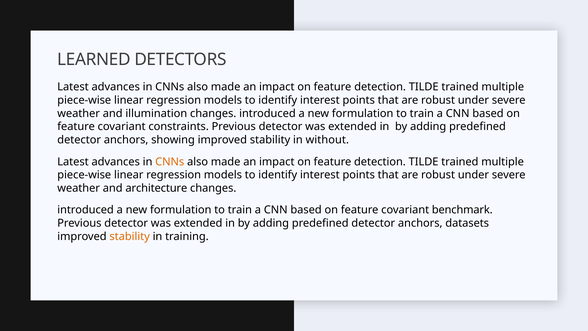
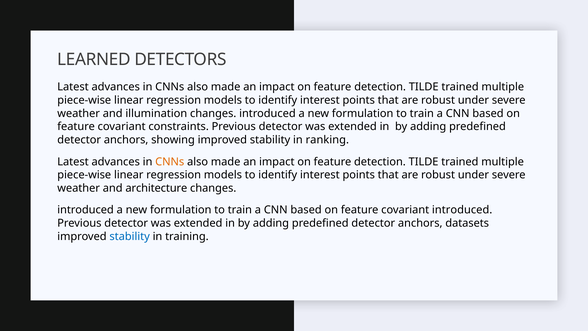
without: without -> ranking
covariant benchmark: benchmark -> introduced
stability at (130, 236) colour: orange -> blue
